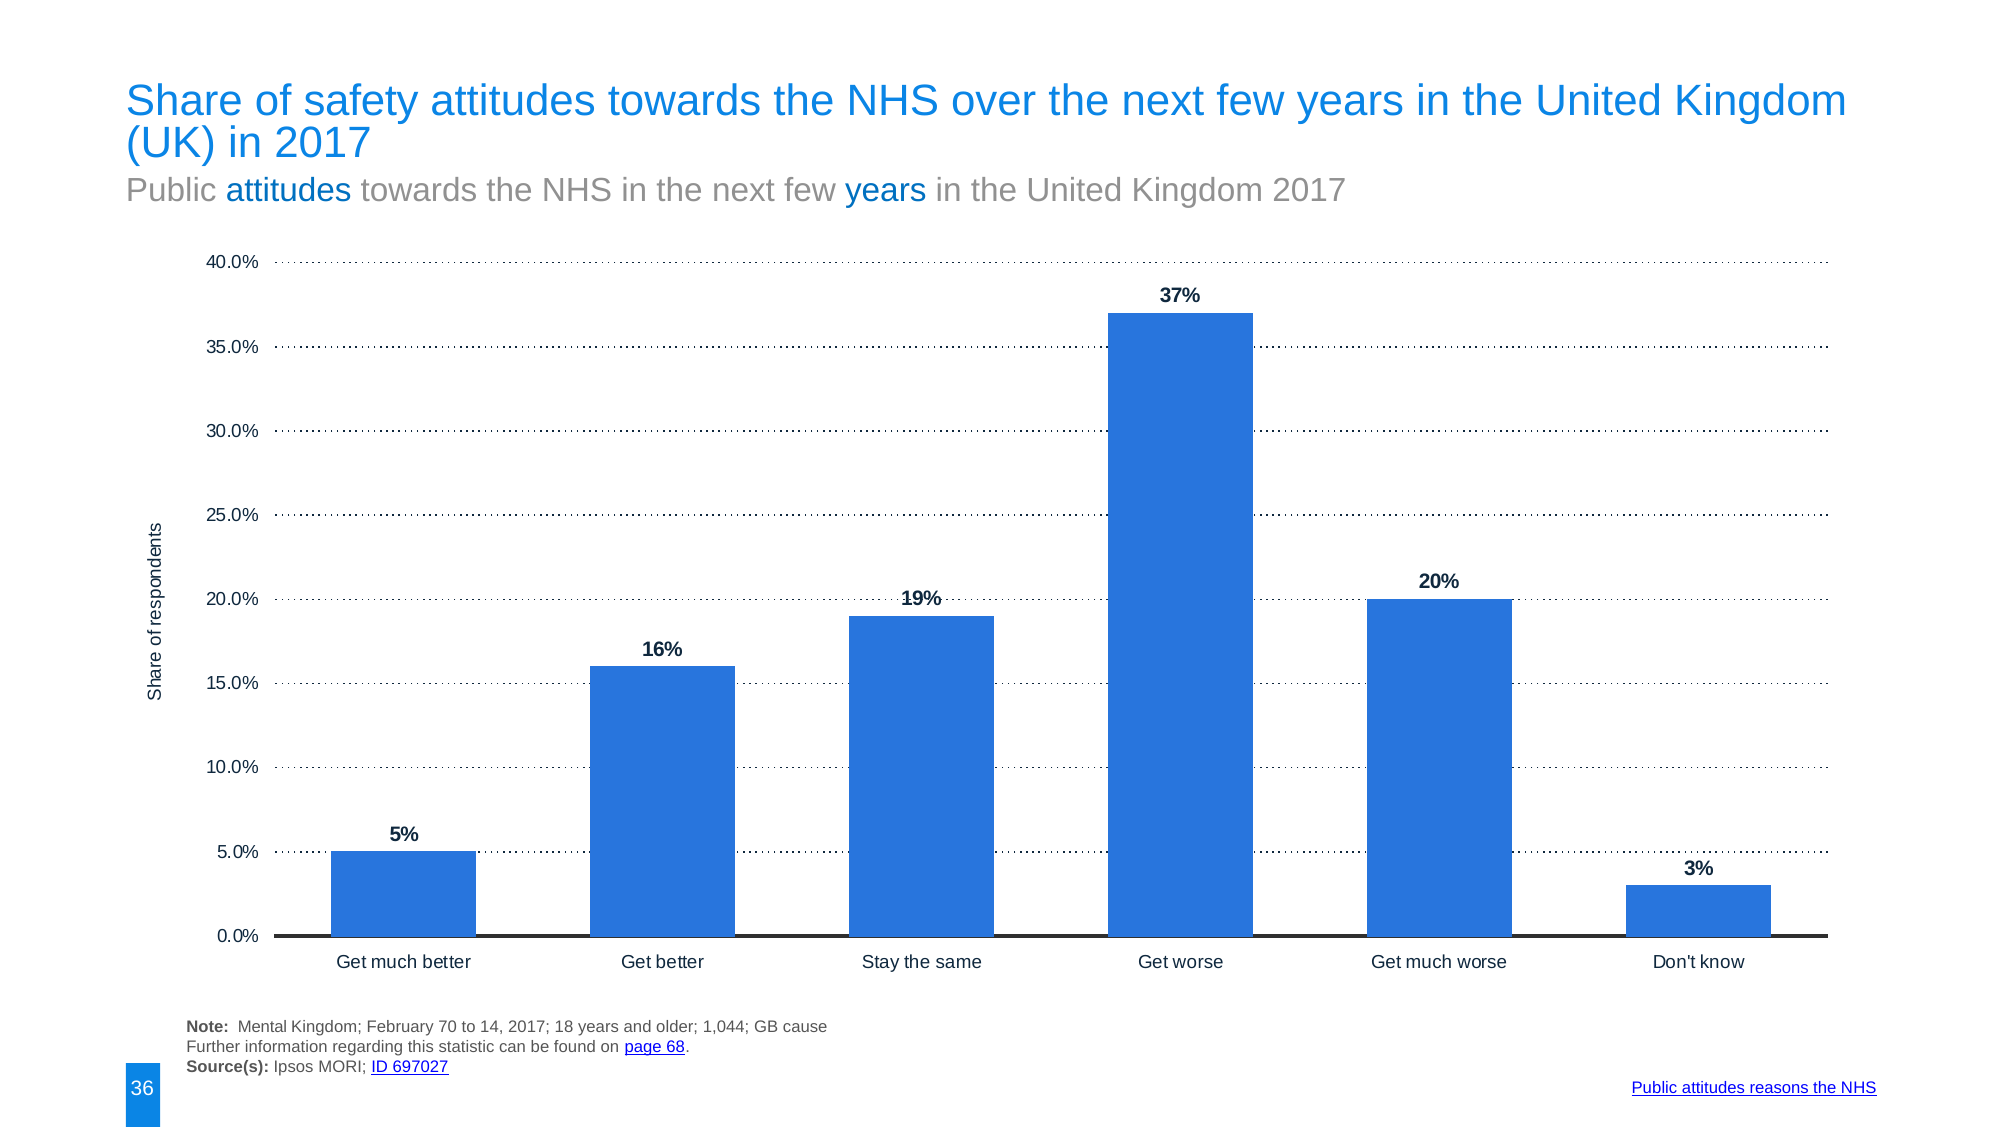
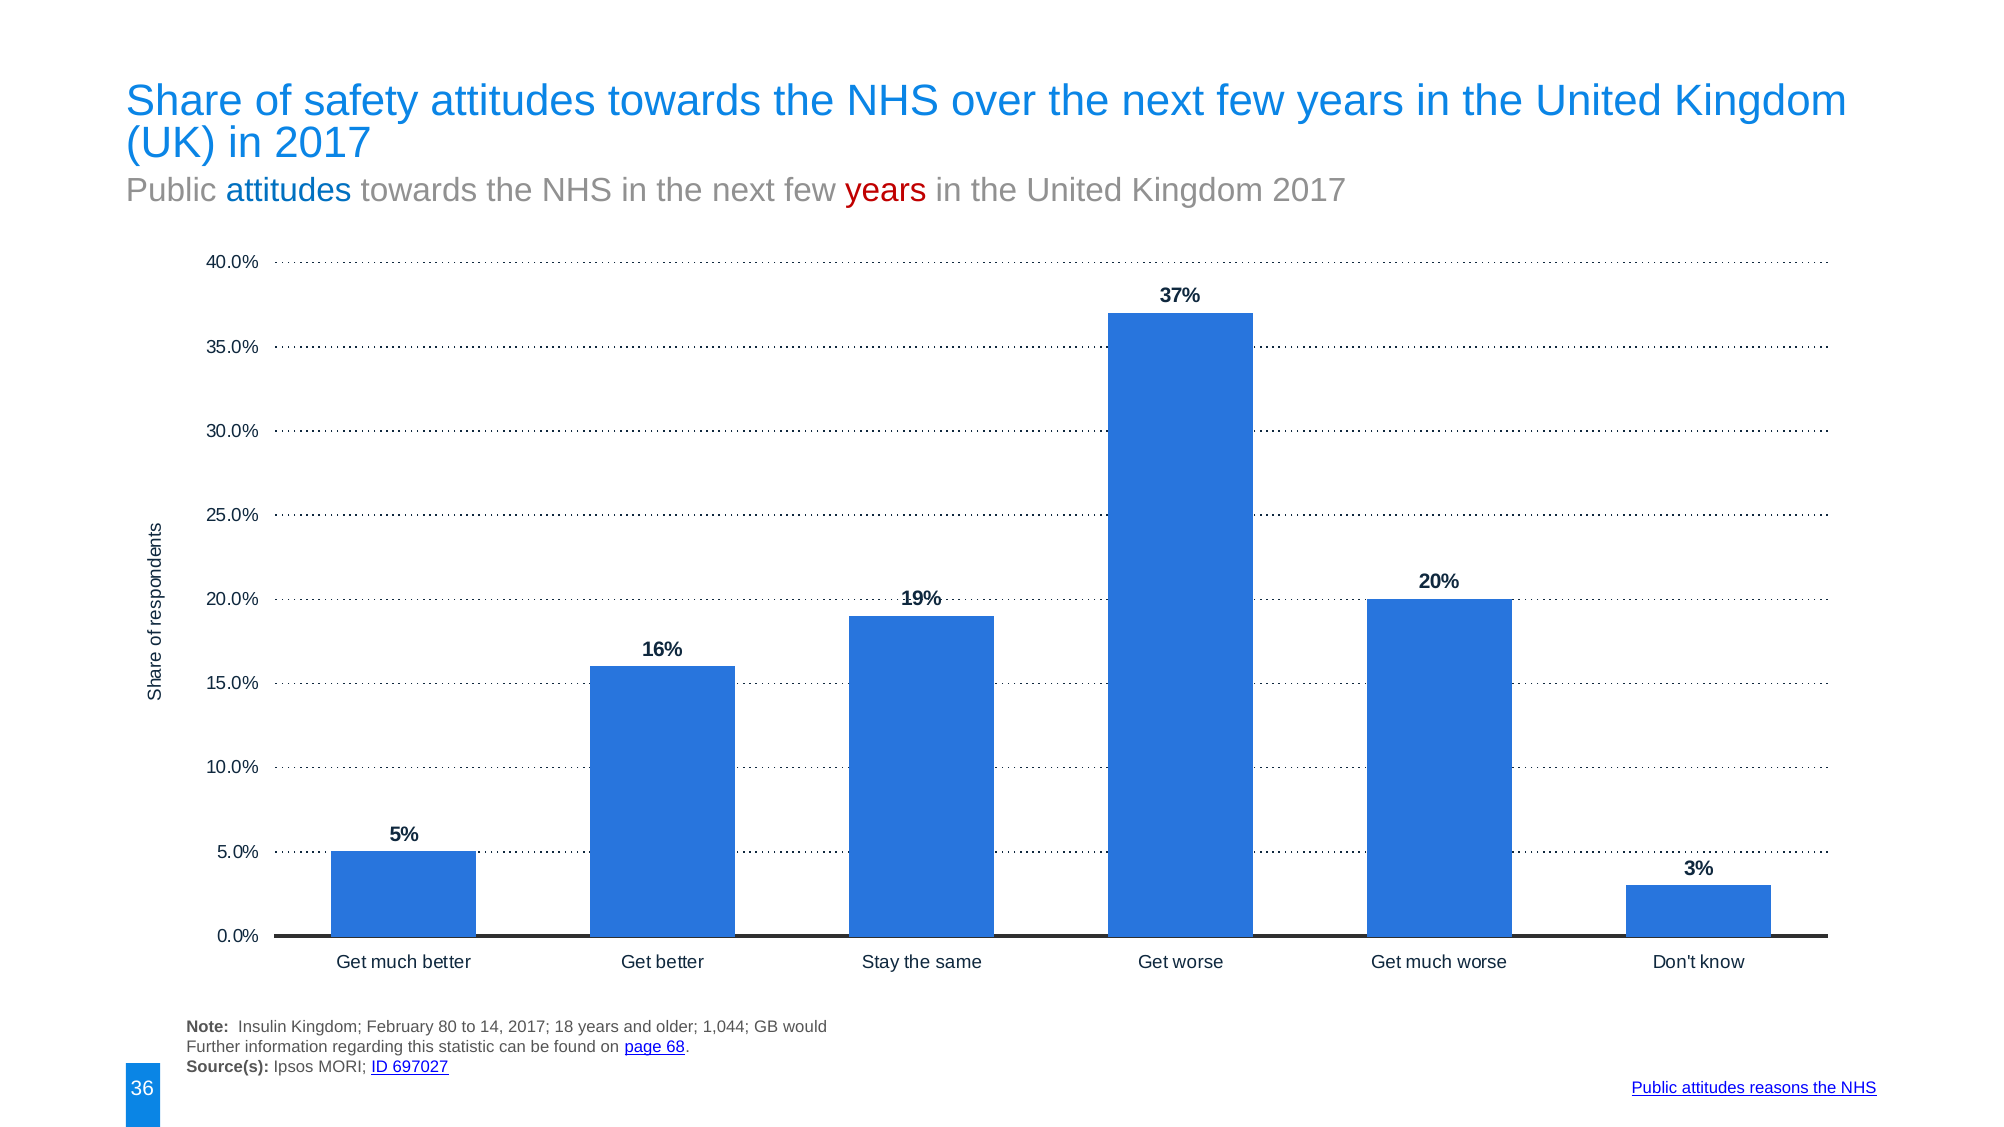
years at (886, 191) colour: blue -> red
Mental: Mental -> Insulin
70: 70 -> 80
cause: cause -> would
